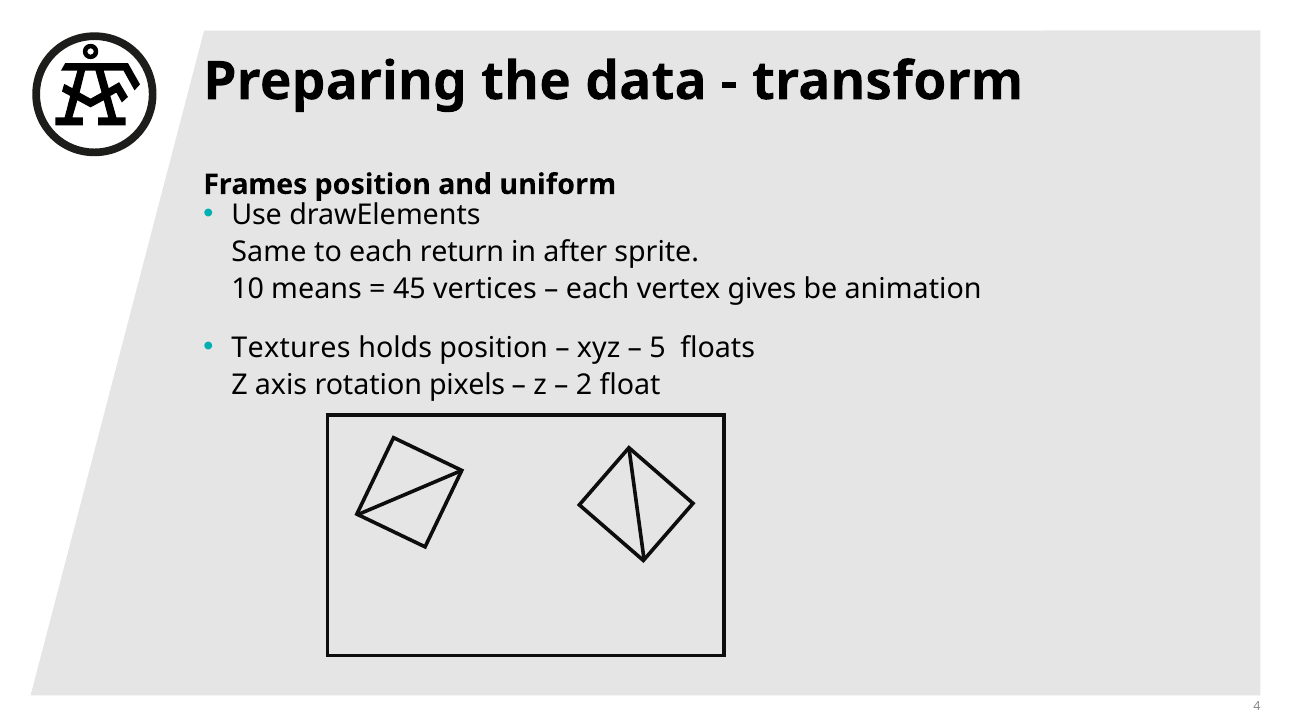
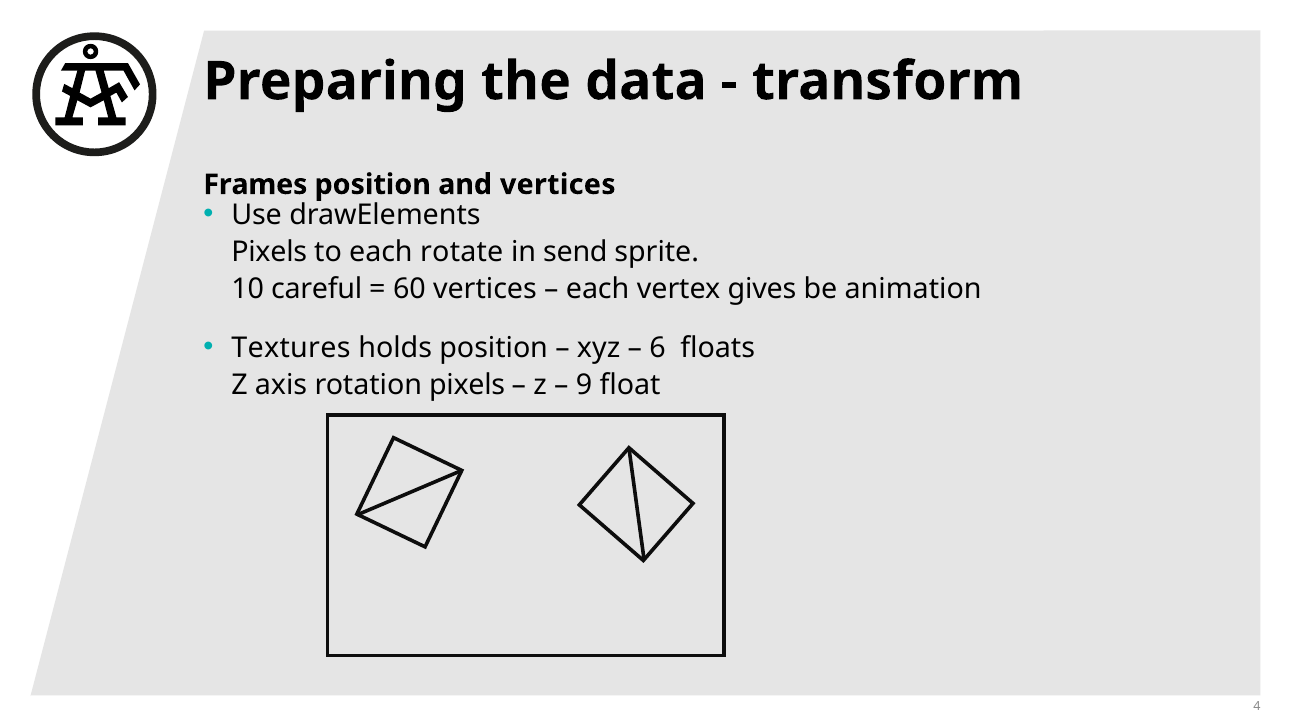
and uniform: uniform -> vertices
Same at (269, 252): Same -> Pixels
return: return -> rotate
after: after -> send
means: means -> careful
45: 45 -> 60
5: 5 -> 6
2: 2 -> 9
